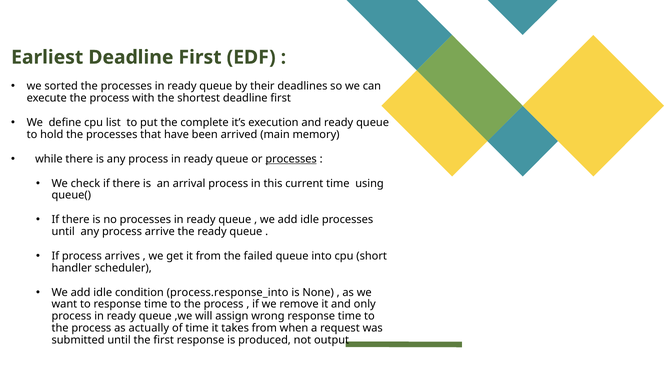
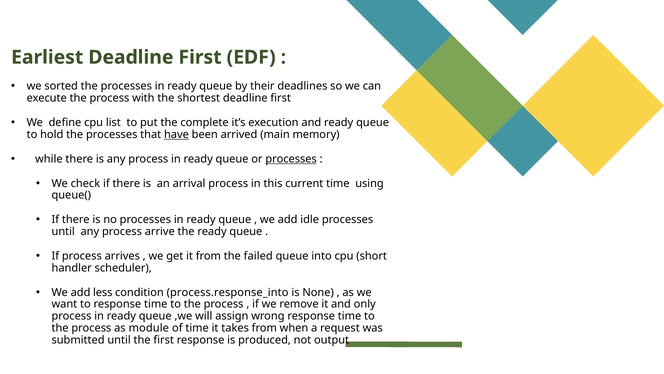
have underline: none -> present
idle at (103, 292): idle -> less
actually: actually -> module
